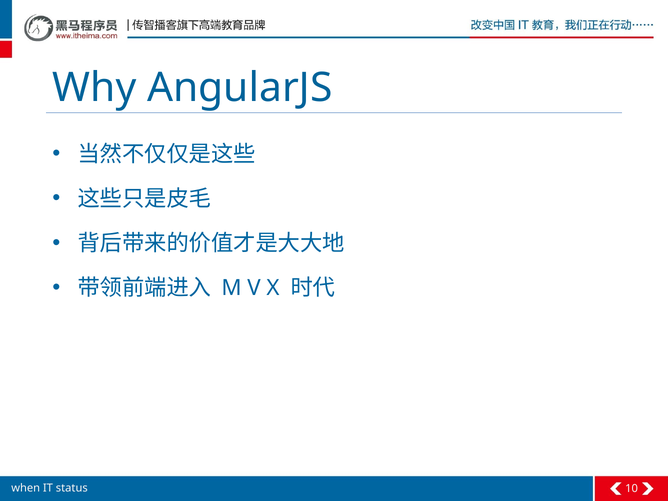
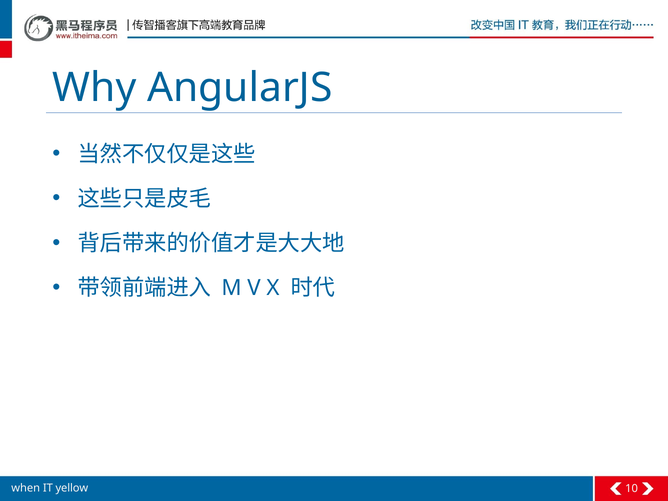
status: status -> yellow
